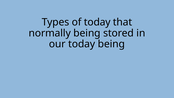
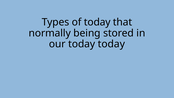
today being: being -> today
